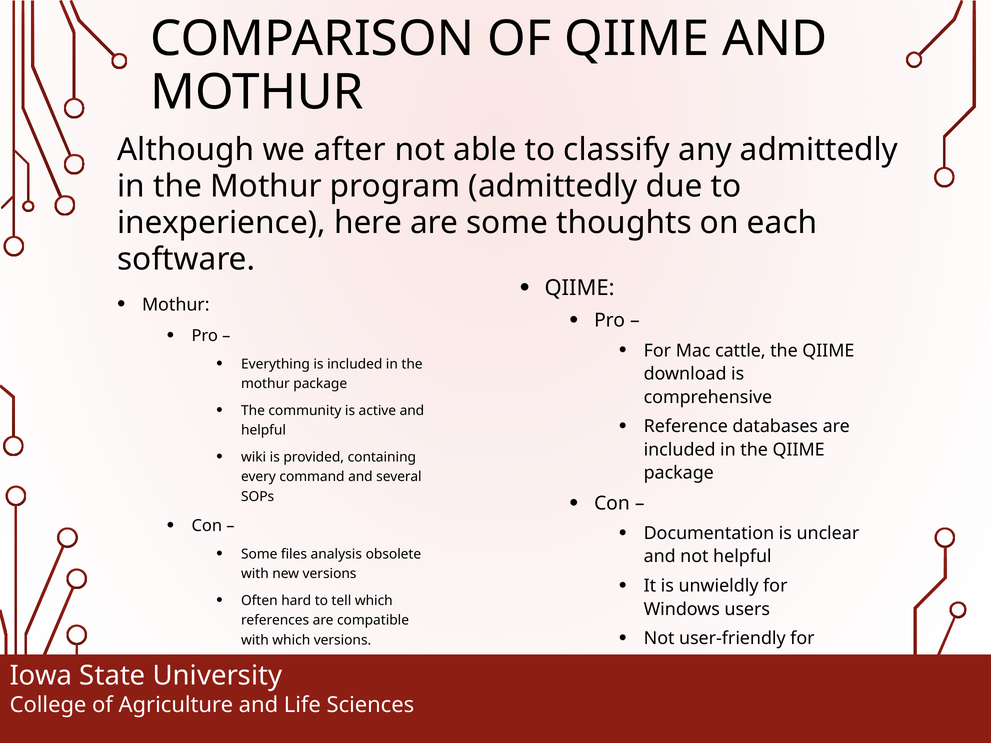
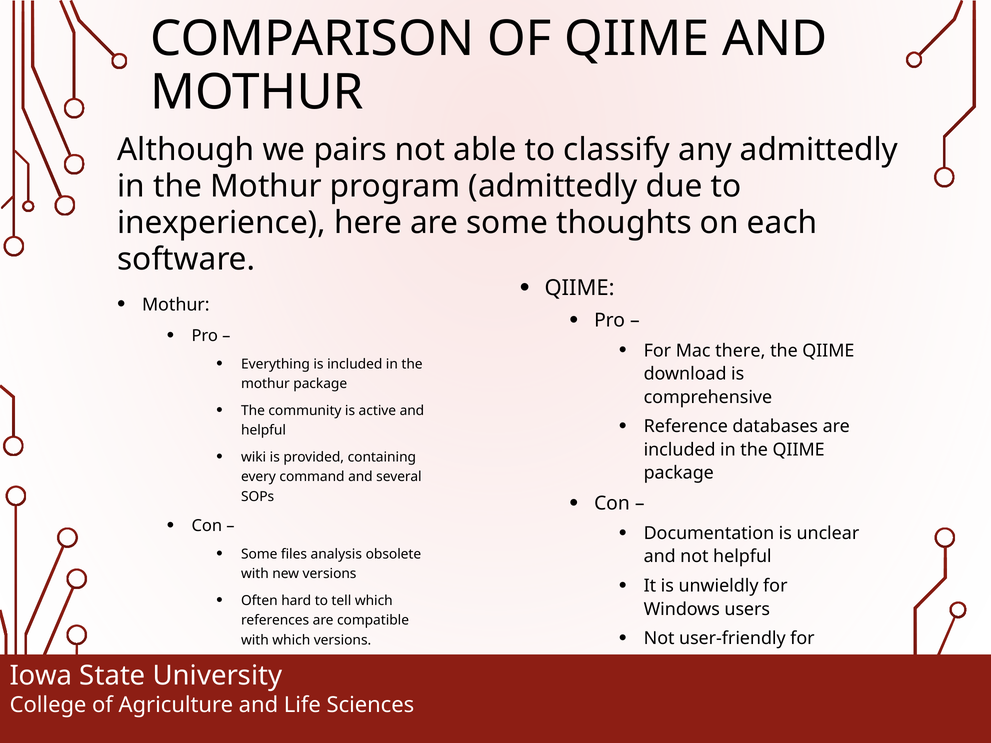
after: after -> pairs
cattle: cattle -> there
